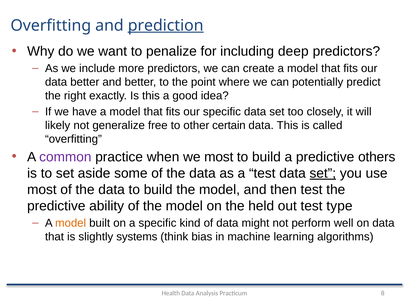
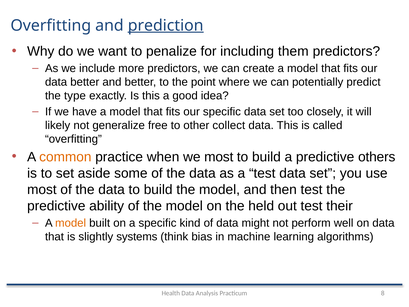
deep: deep -> them
right: right -> type
certain: certain -> collect
common colour: purple -> orange
set at (323, 173) underline: present -> none
type: type -> their
